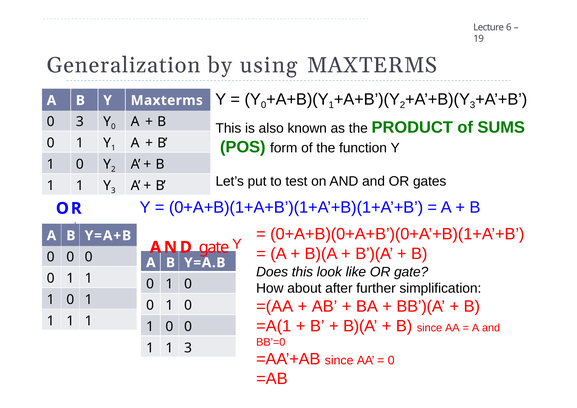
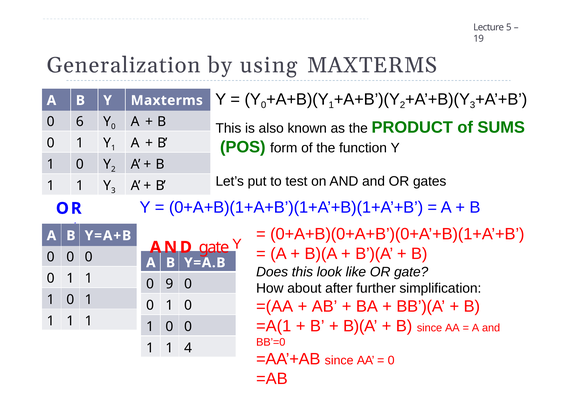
6: 6 -> 5
0 3: 3 -> 6
1 at (169, 284): 1 -> 9
1 3: 3 -> 4
